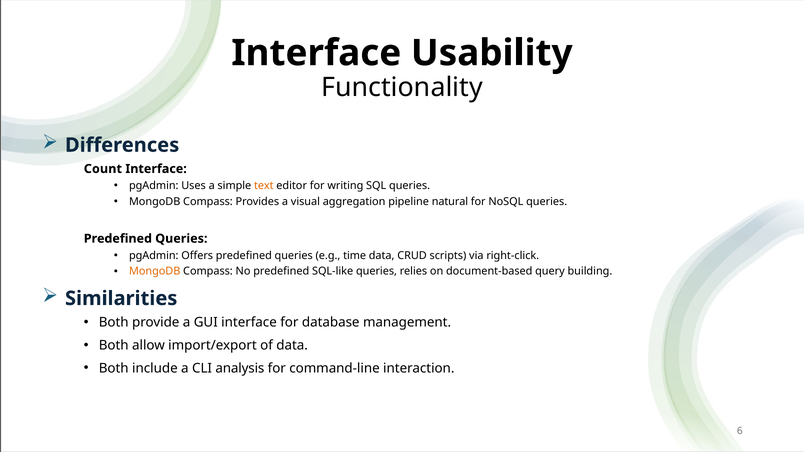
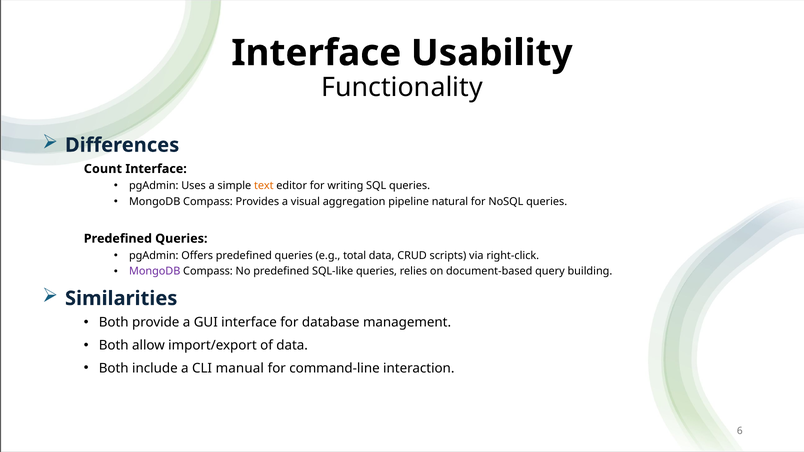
time: time -> total
MongoDB at (155, 272) colour: orange -> purple
analysis: analysis -> manual
